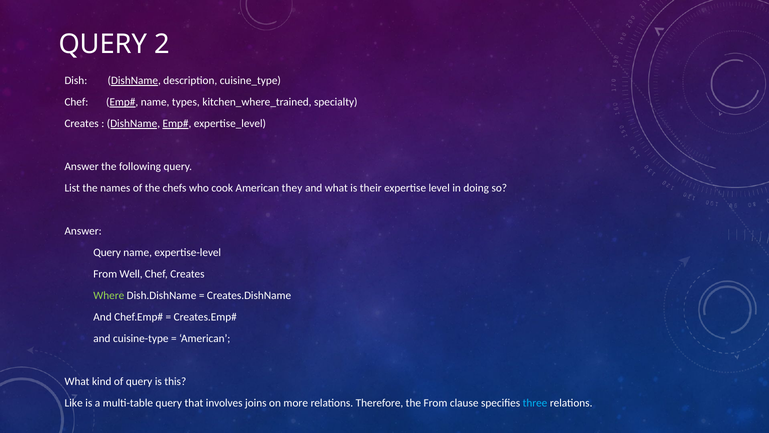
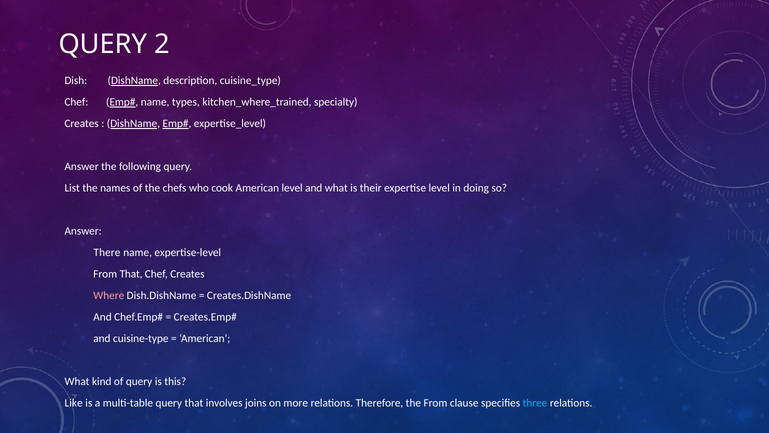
American they: they -> level
Query at (107, 252): Query -> There
From Well: Well -> That
Where colour: light green -> pink
